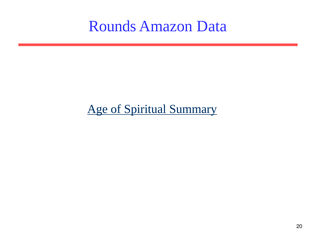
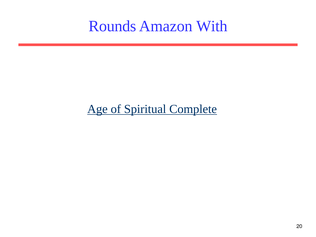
Data: Data -> With
Summary: Summary -> Complete
